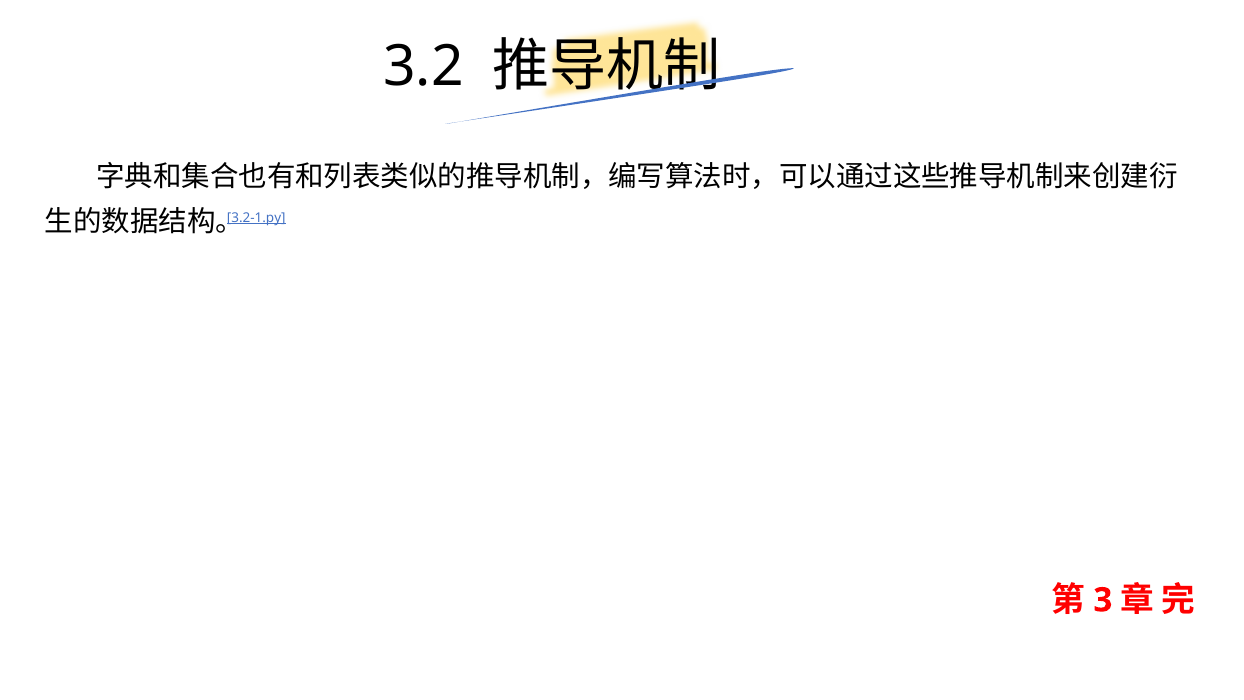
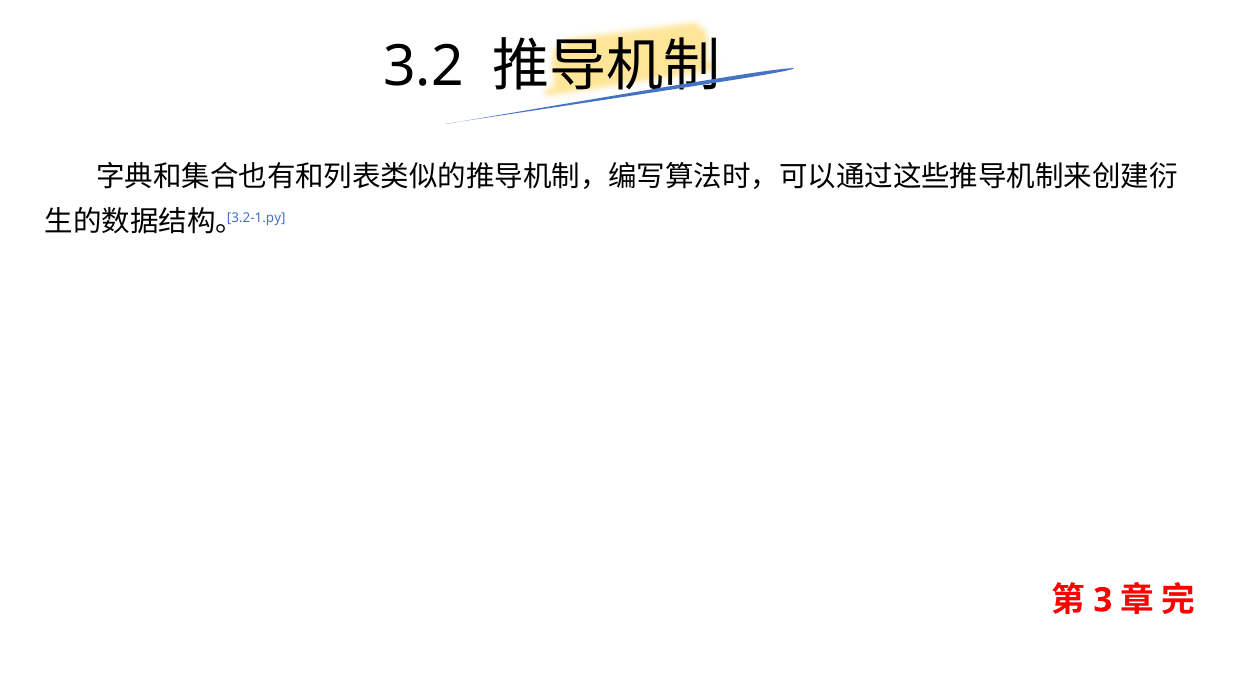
3.2-1.py underline: present -> none
